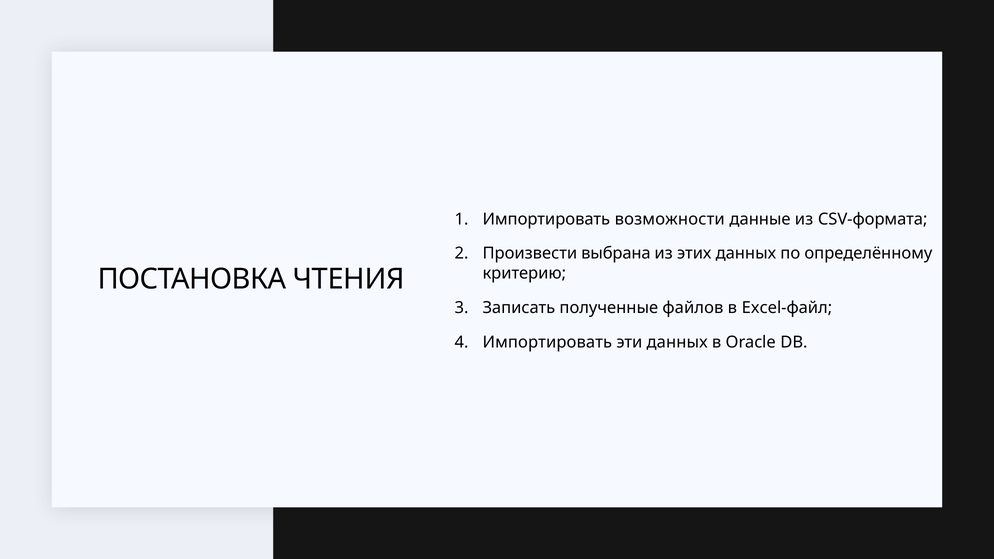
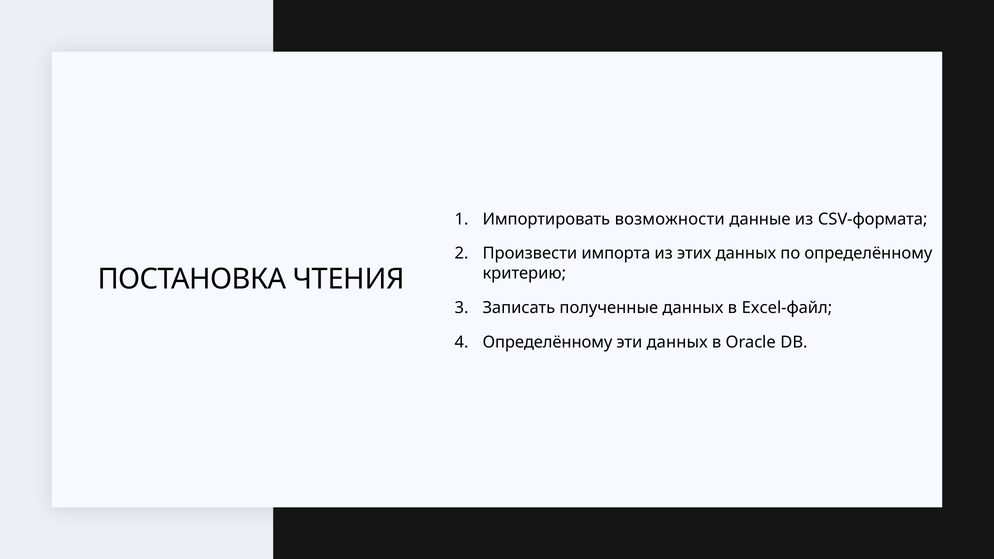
выбрана: выбрана -> импорта
полученные файлов: файлов -> данных
Импортировать at (547, 342): Импортировать -> Определённому
